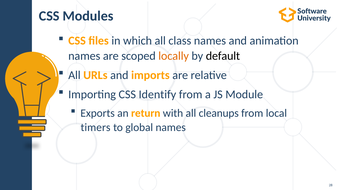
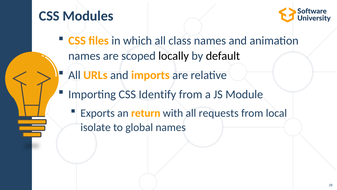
locally colour: orange -> black
cleanups: cleanups -> requests
timers: timers -> isolate
